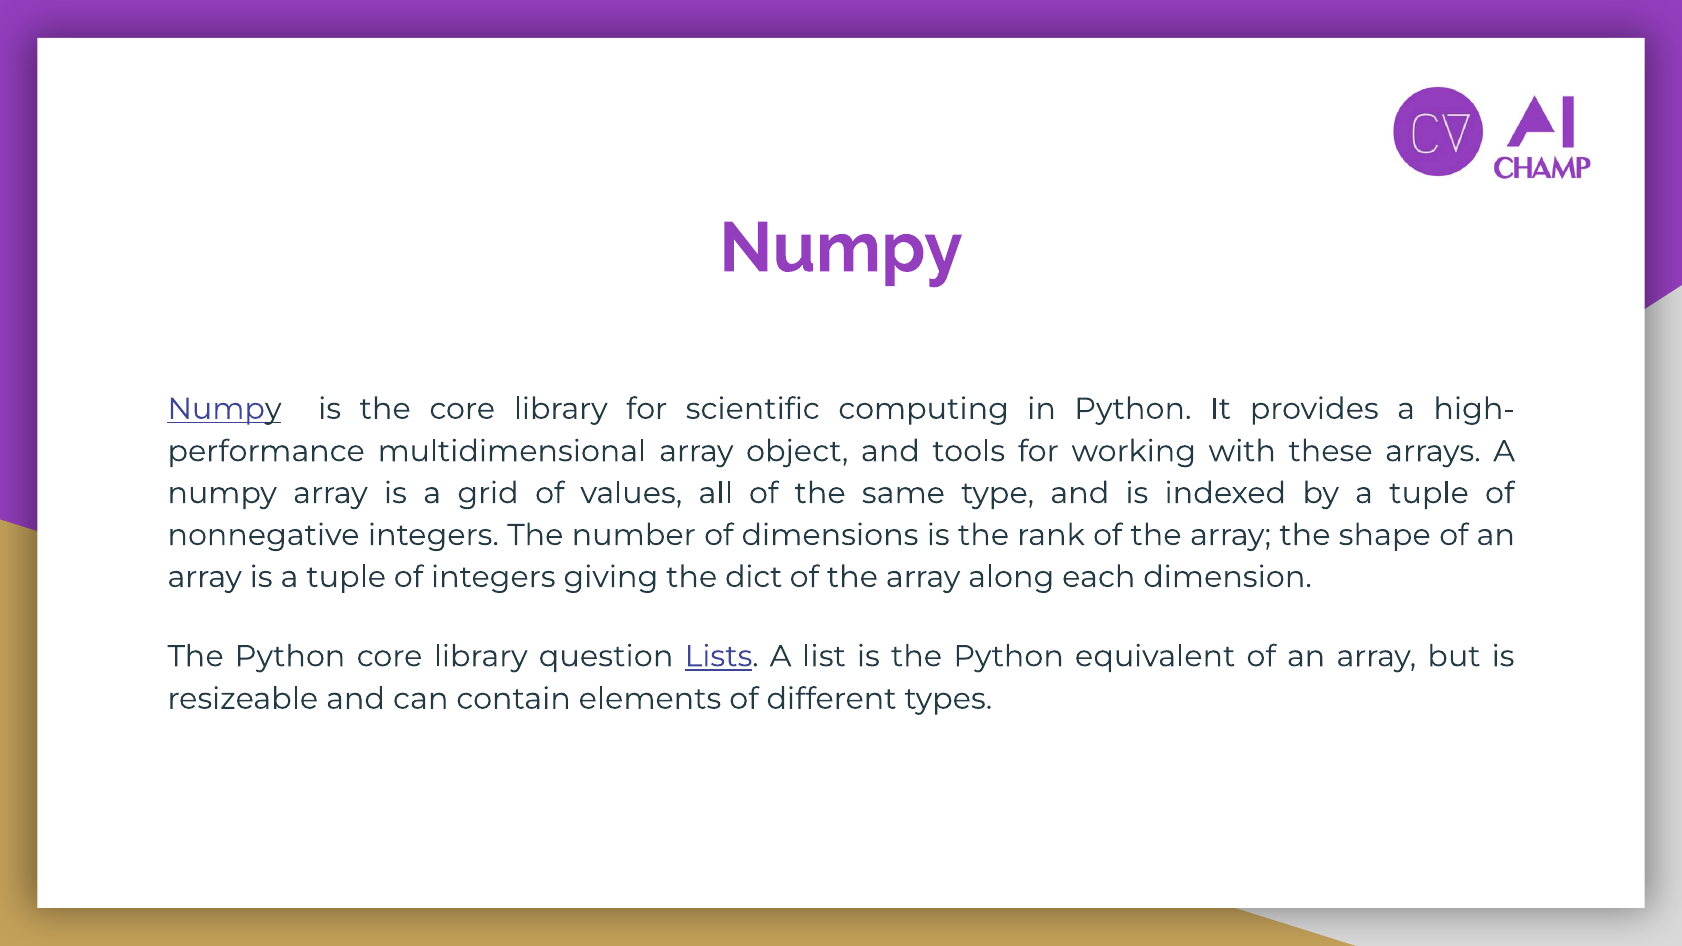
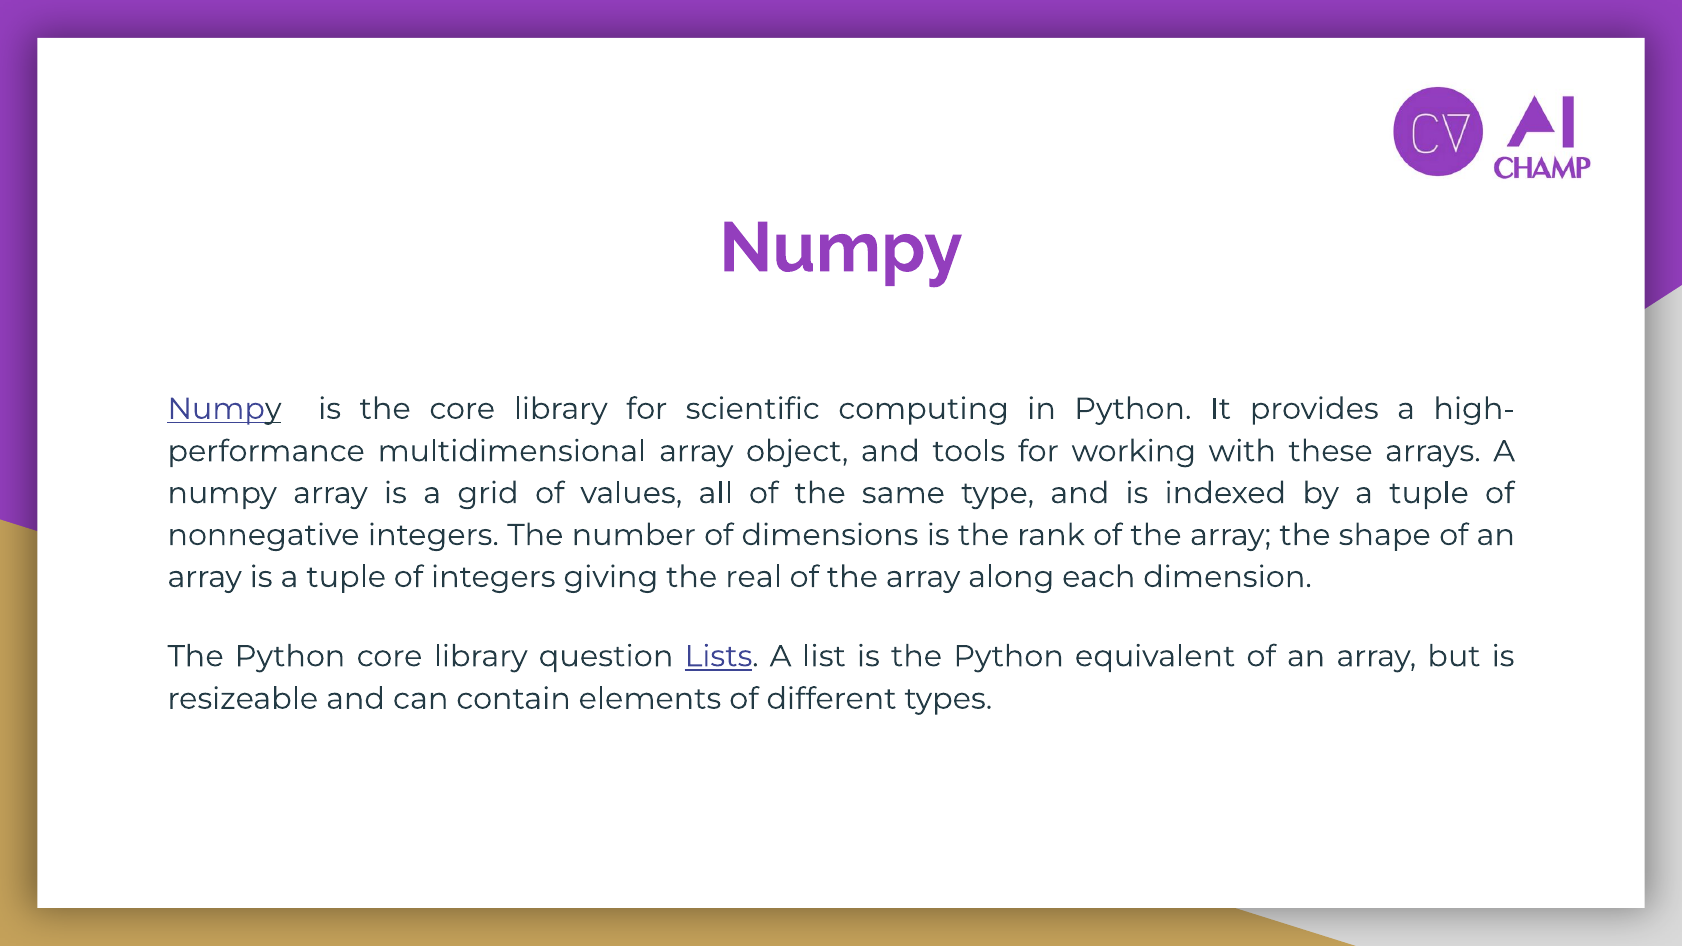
dict: dict -> real
